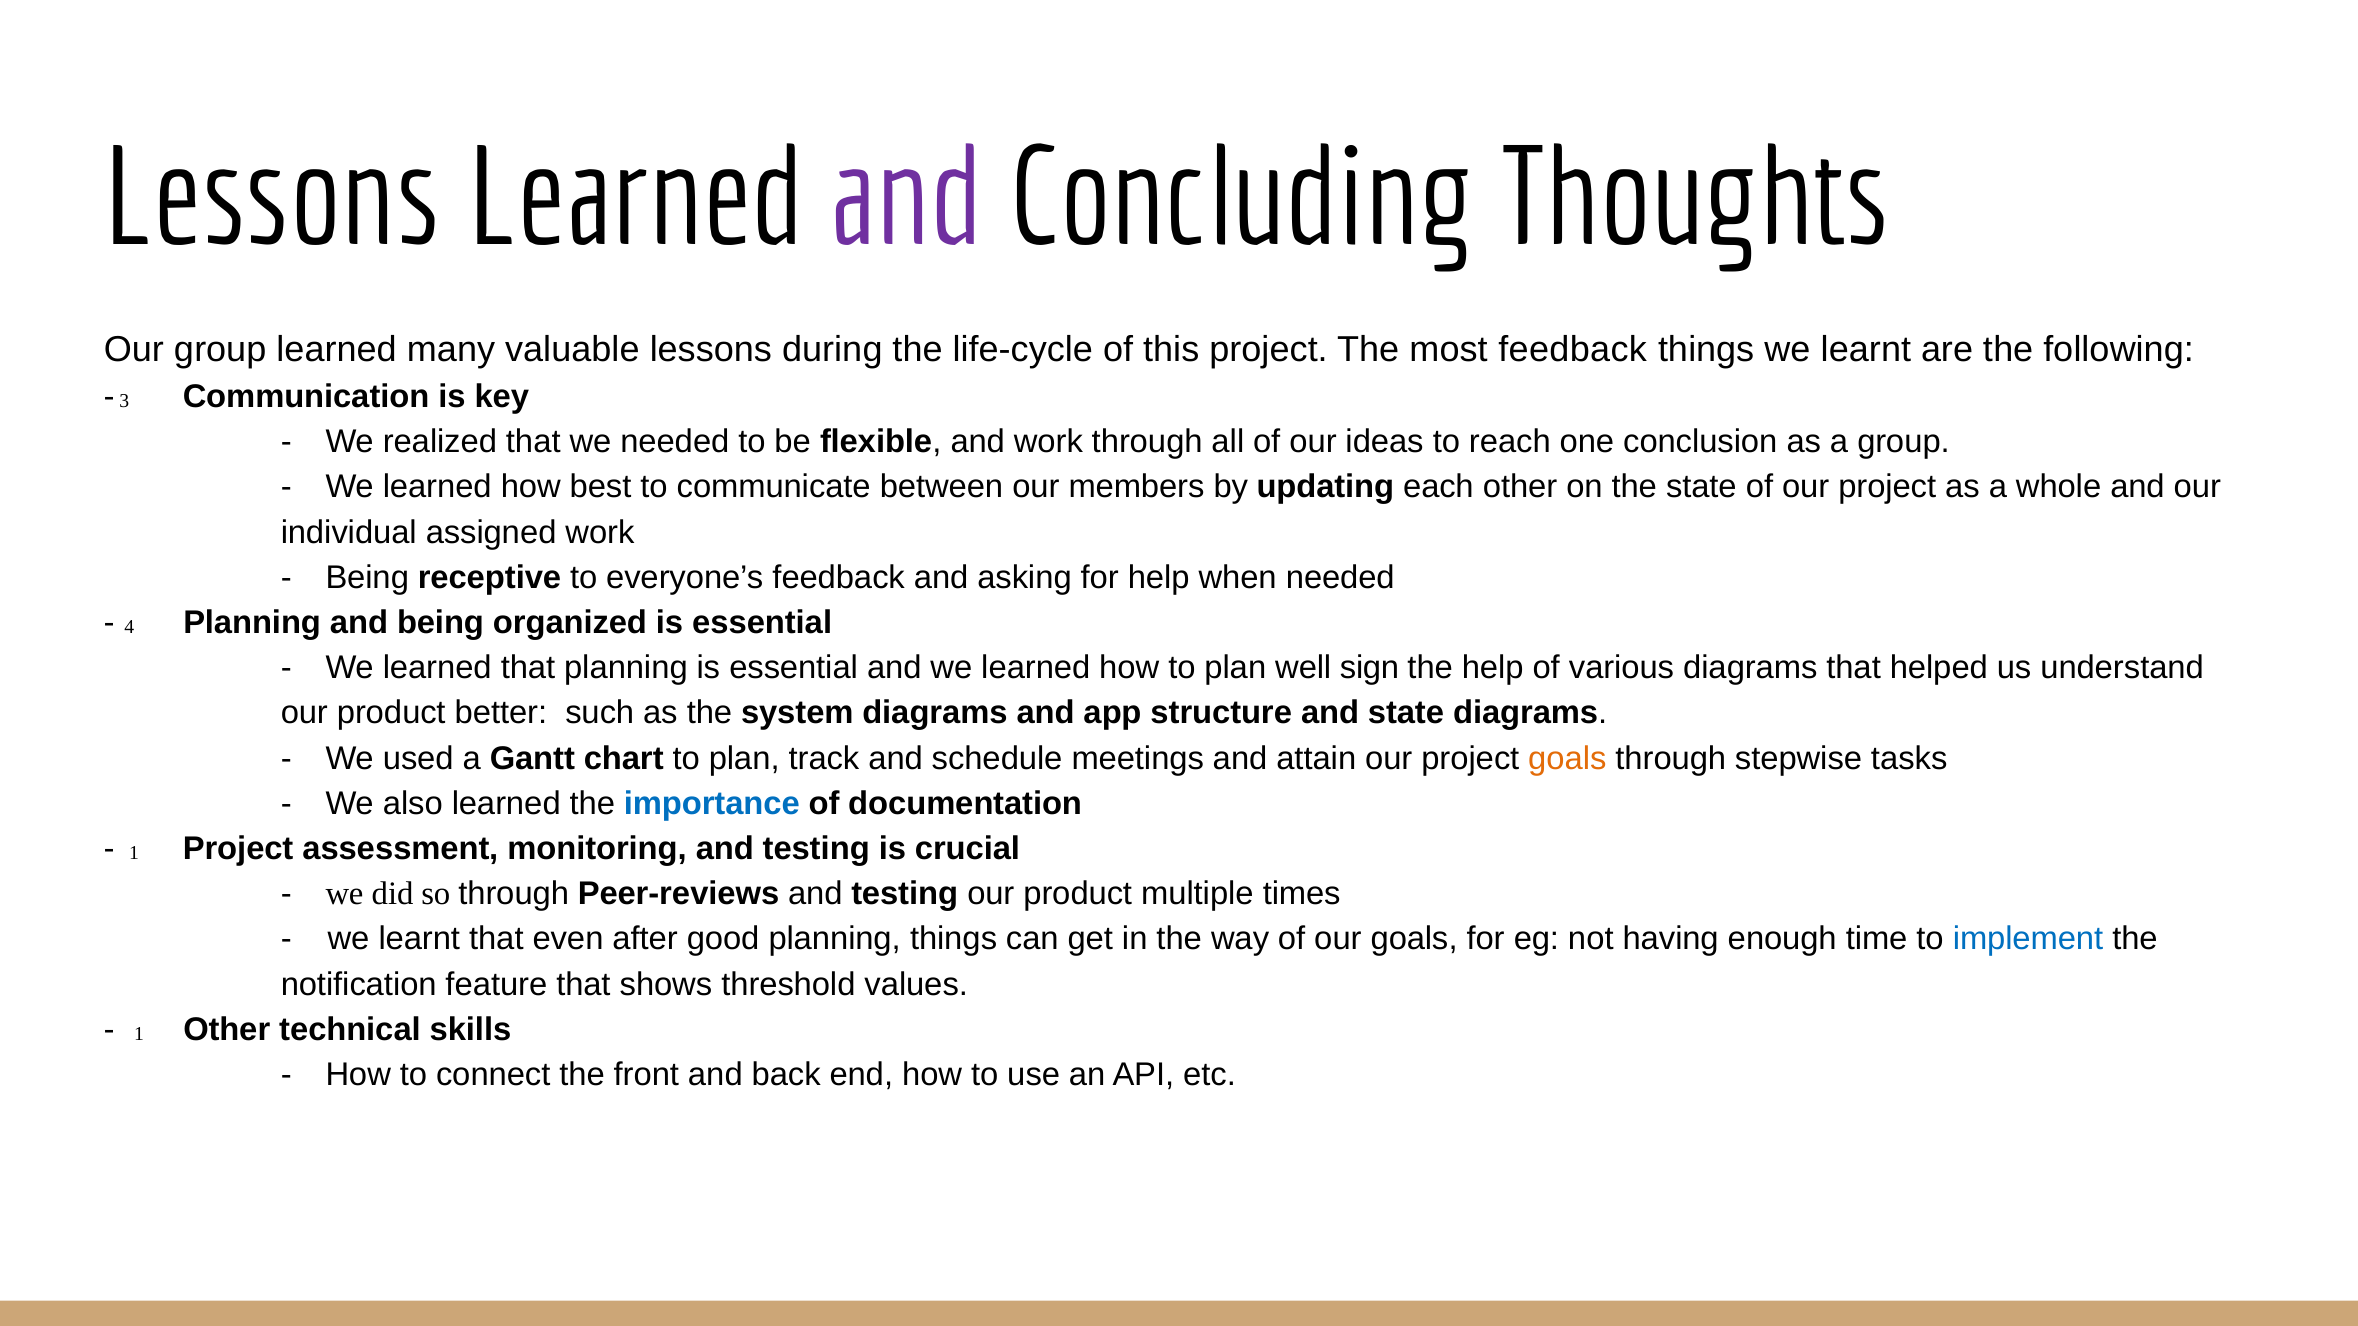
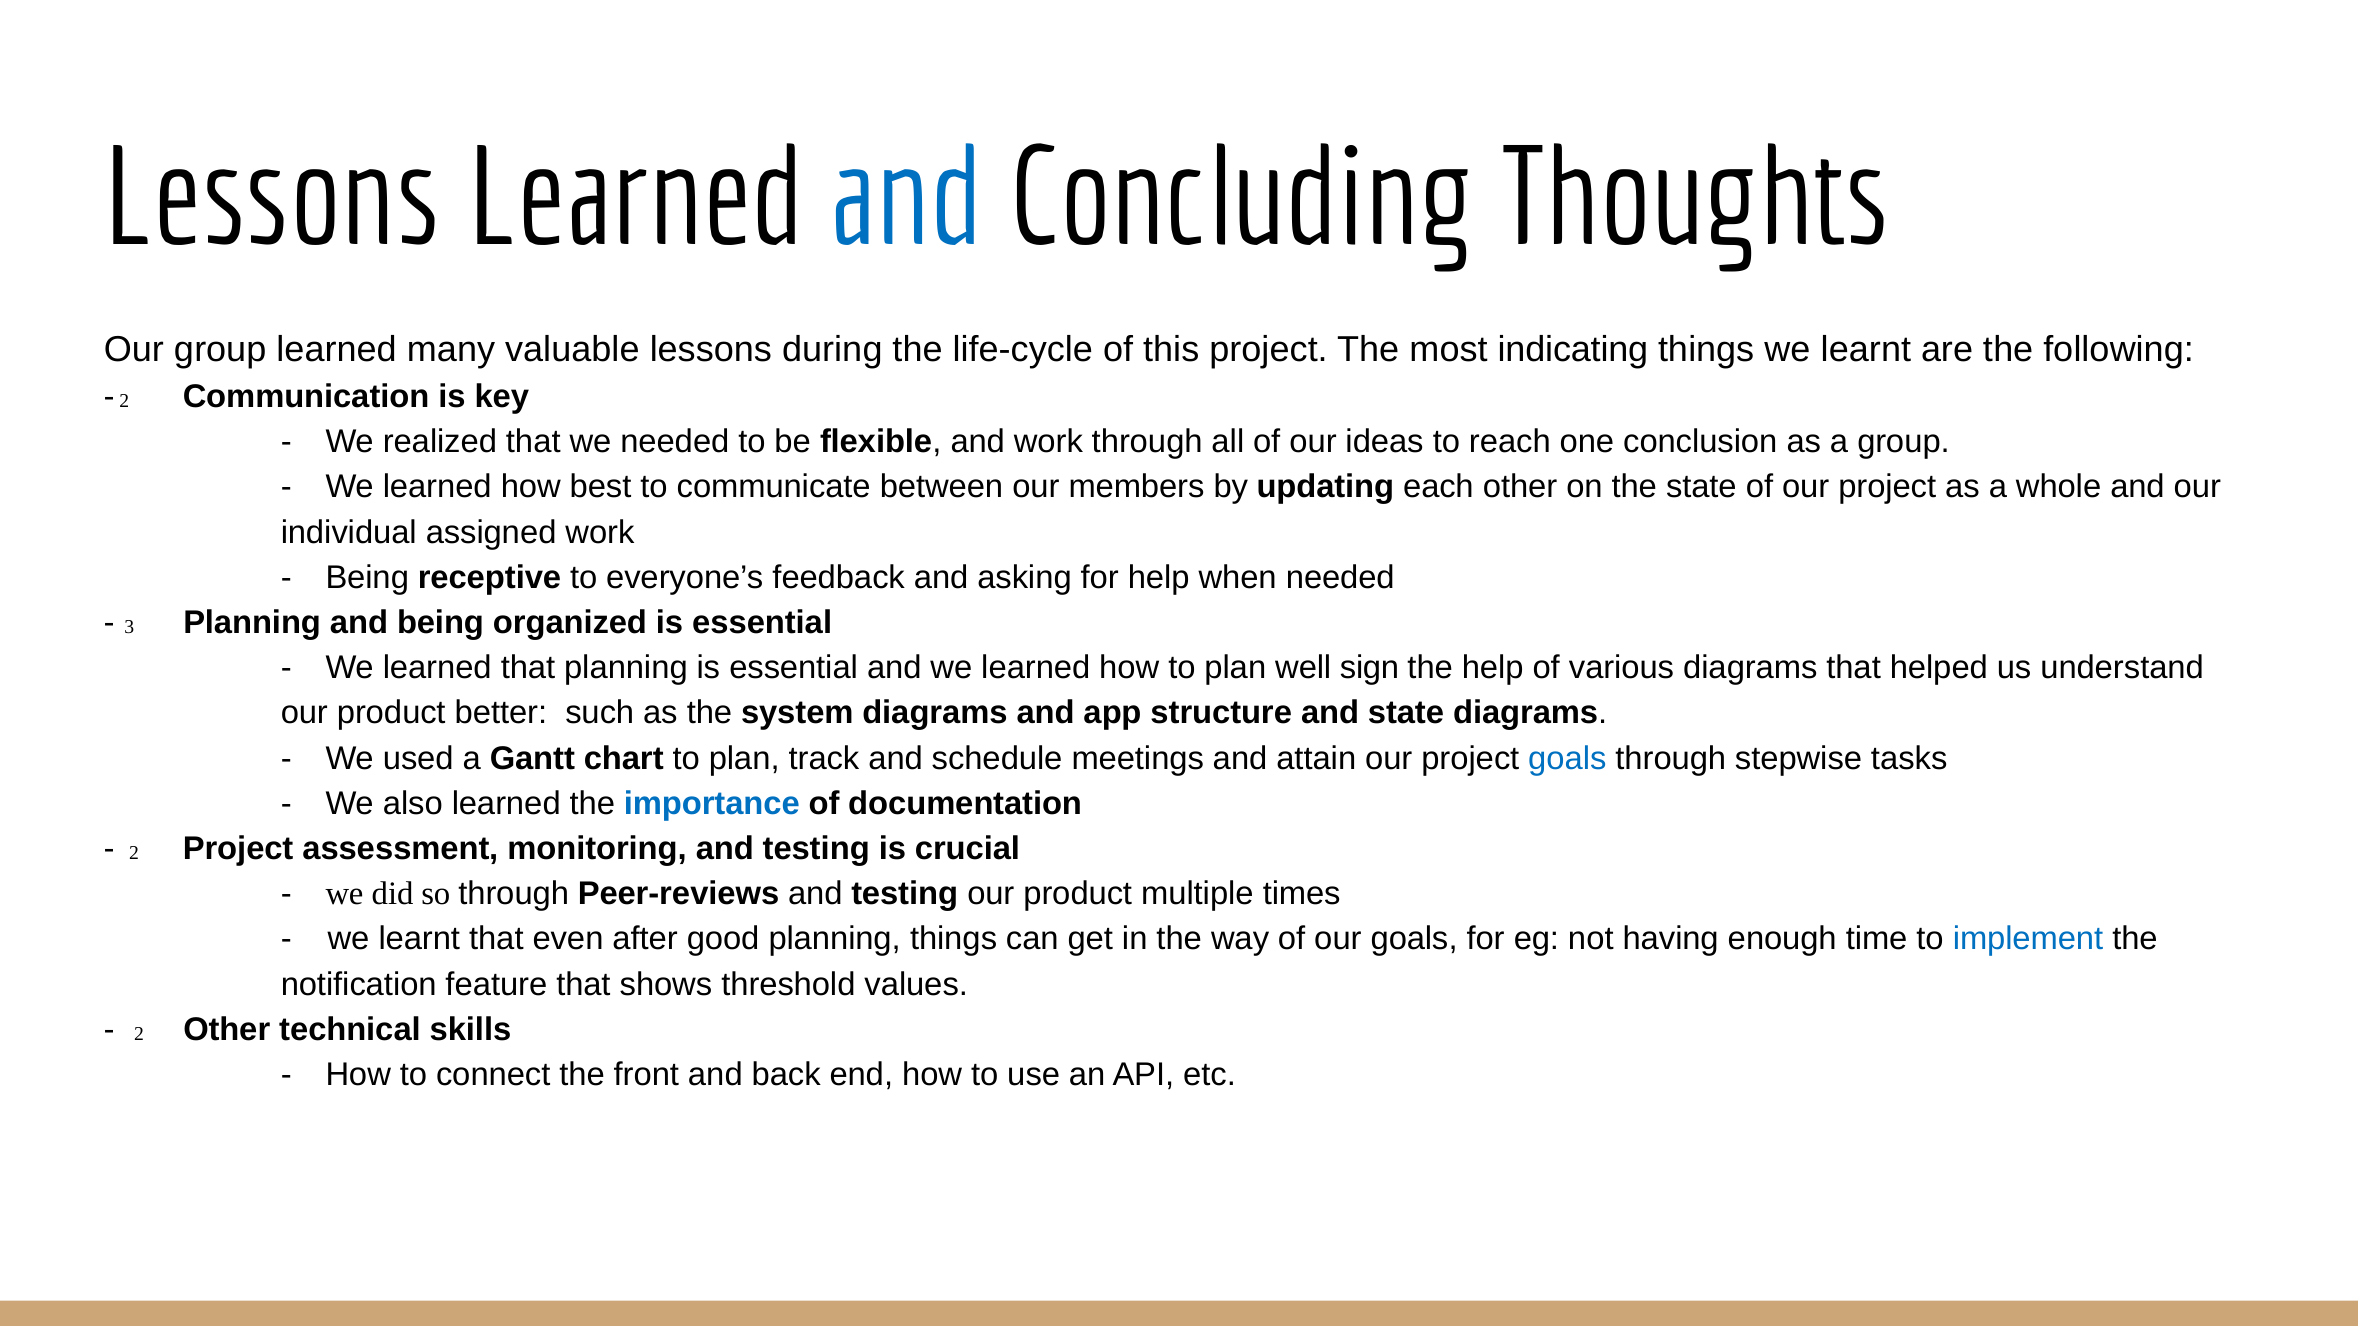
and at (906, 199) colour: purple -> blue
most feedback: feedback -> indicating
3 at (124, 401): 3 -> 2
4: 4 -> 3
goals at (1567, 759) colour: orange -> blue
1 at (134, 853): 1 -> 2
1 at (139, 1034): 1 -> 2
